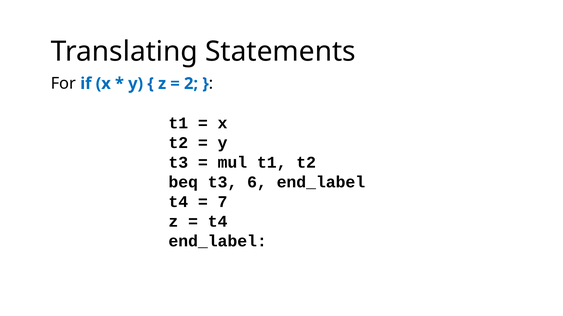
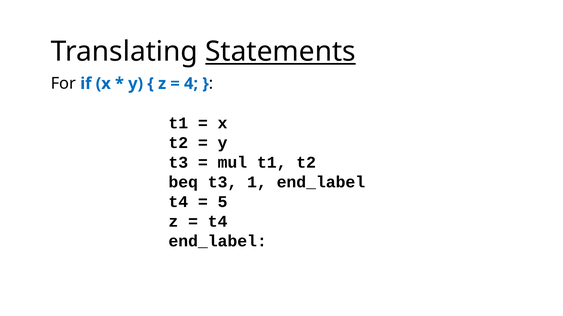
Statements underline: none -> present
2: 2 -> 4
6: 6 -> 1
7: 7 -> 5
